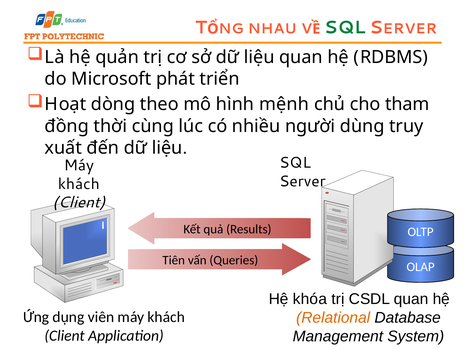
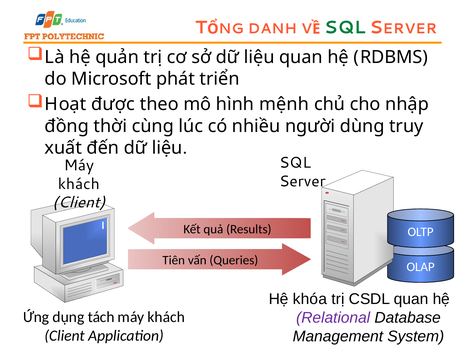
NHAU: NHAU -> DANH
dòng: dòng -> được
tham: tham -> nhập
Relational colour: orange -> purple
viên: viên -> tách
